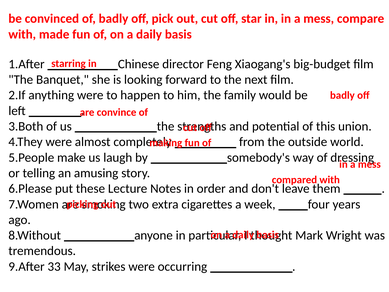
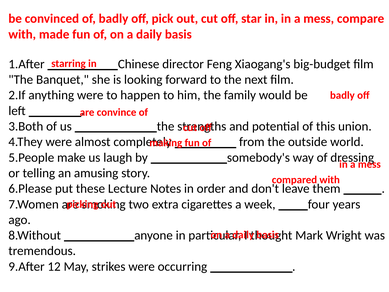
33: 33 -> 12
